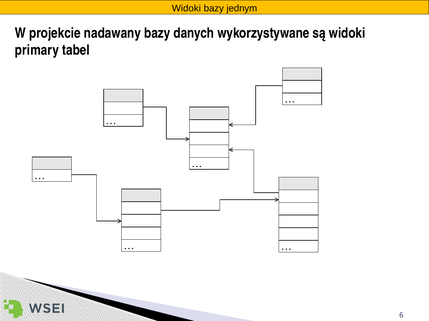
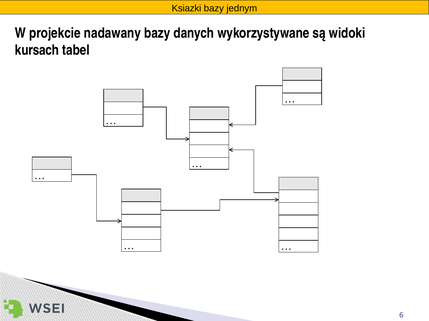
Widoki at (186, 9): Widoki -> Ksiazki
primary: primary -> kursach
